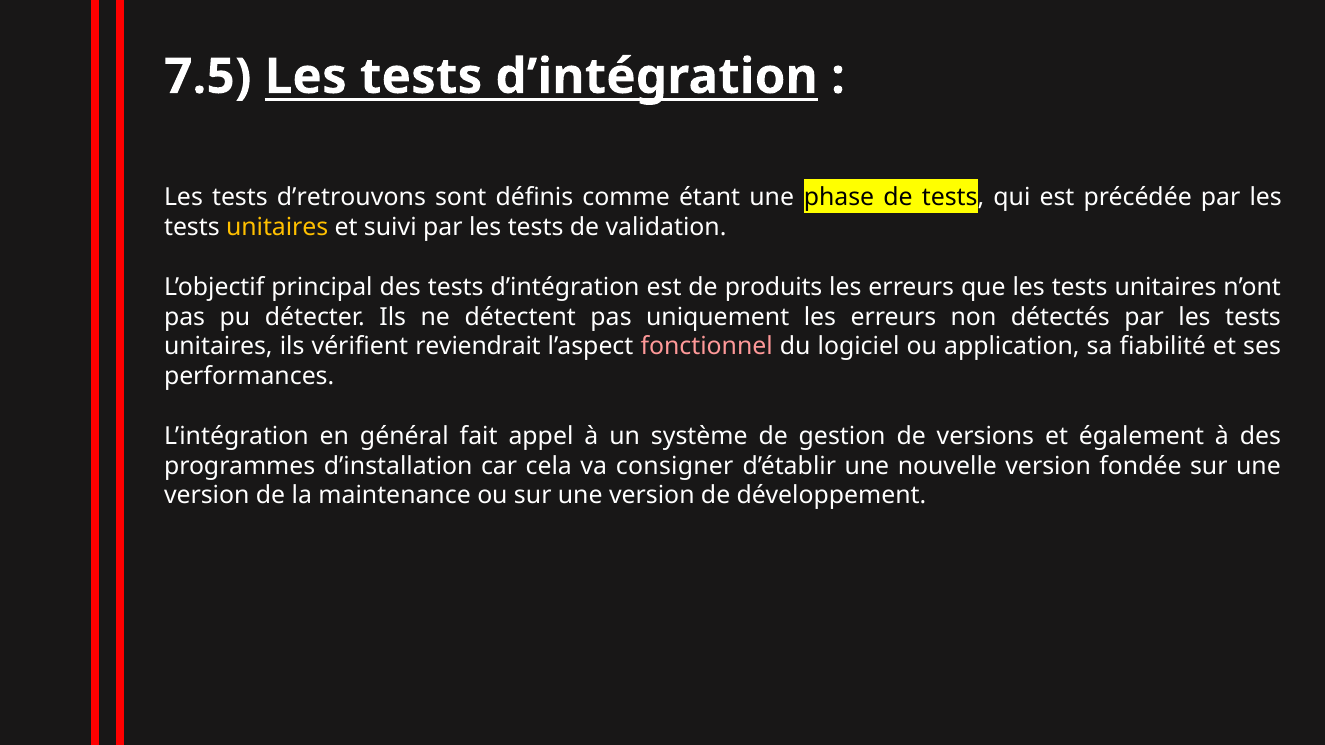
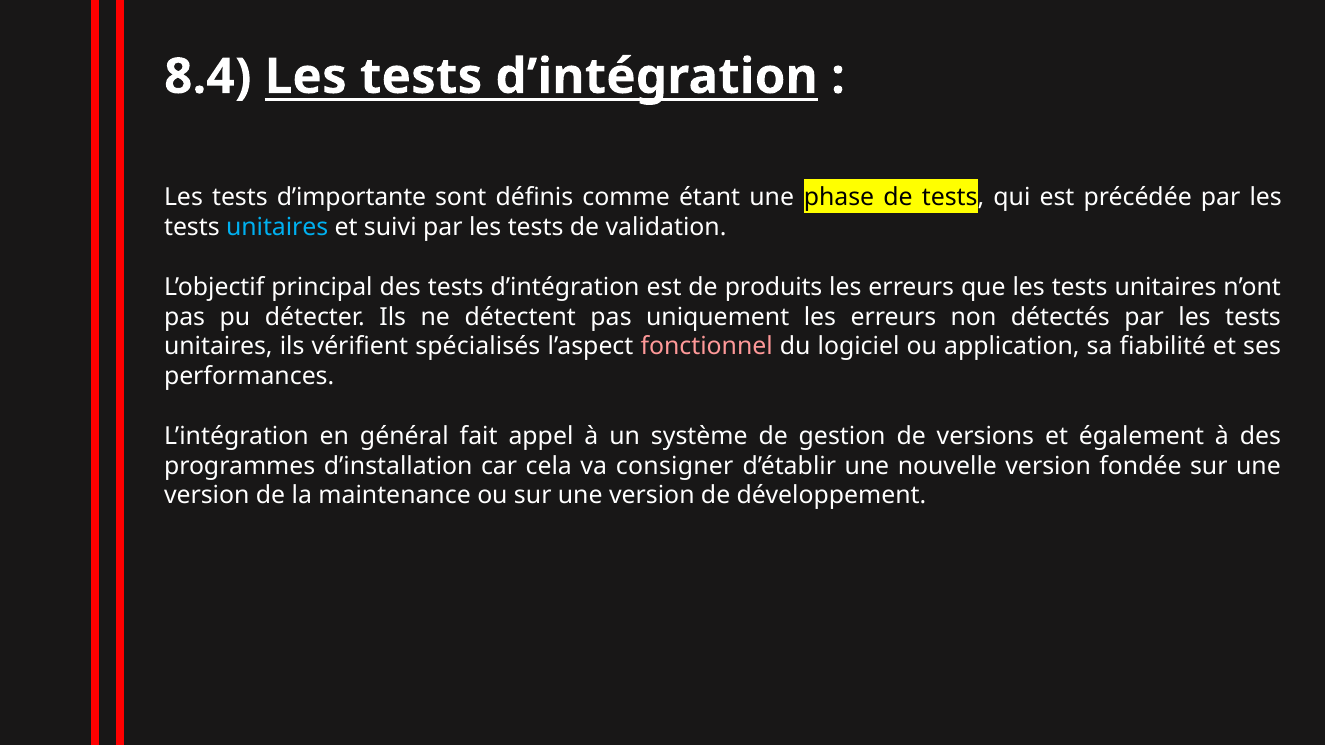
7.5: 7.5 -> 8.4
d’retrouvons: d’retrouvons -> d’importante
unitaires at (277, 228) colour: yellow -> light blue
reviendrait: reviendrait -> spécialisés
